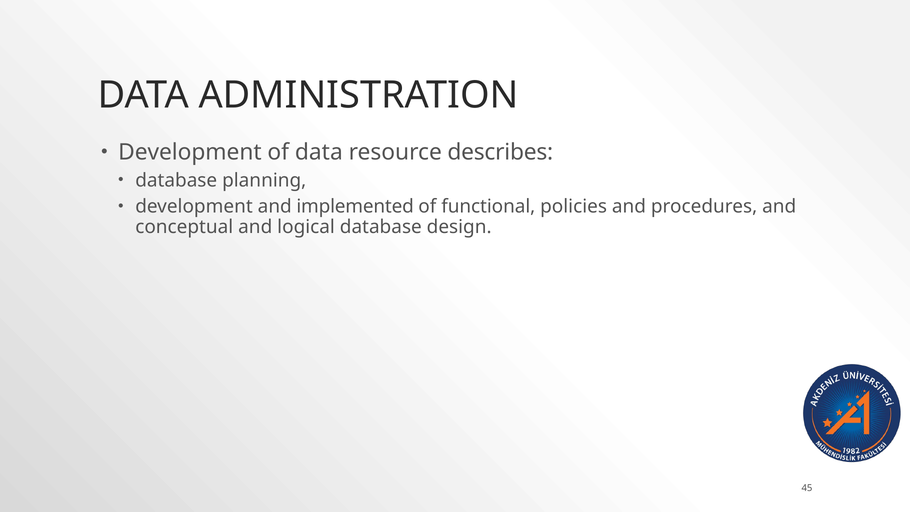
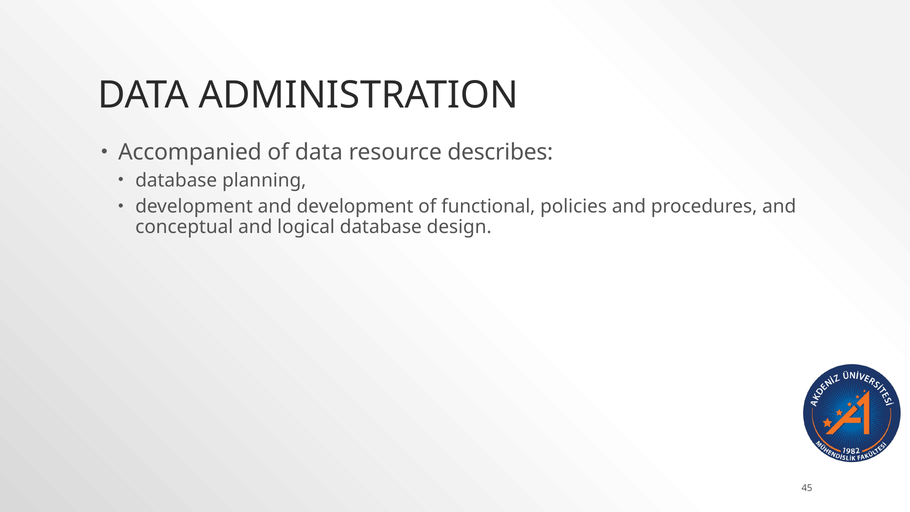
Development at (190, 152): Development -> Accompanied
and implemented: implemented -> development
